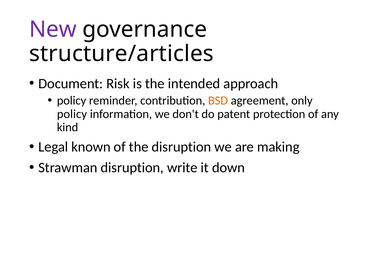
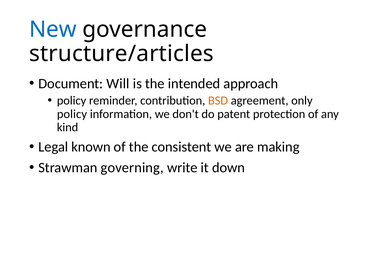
New colour: purple -> blue
Risk: Risk -> Will
the disruption: disruption -> consistent
Strawman disruption: disruption -> governing
